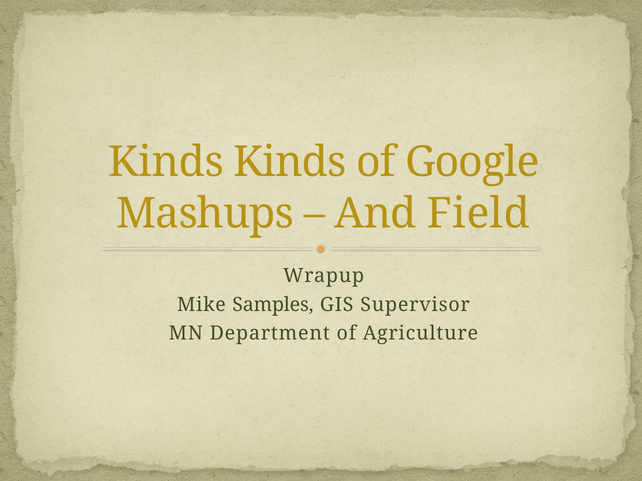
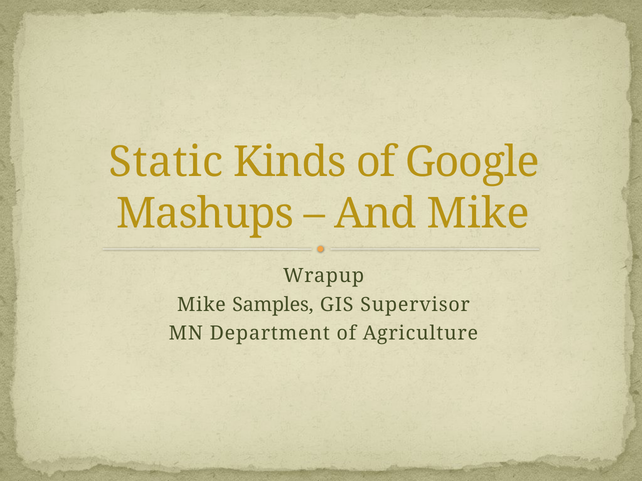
Kinds at (166, 163): Kinds -> Static
And Field: Field -> Mike
